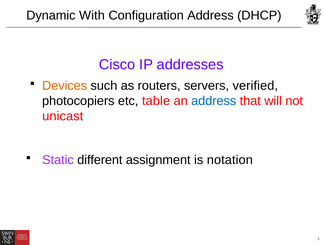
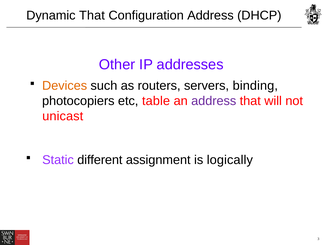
Dynamic With: With -> That
Cisco: Cisco -> Other
verified: verified -> binding
address at (214, 101) colour: blue -> purple
notation: notation -> logically
